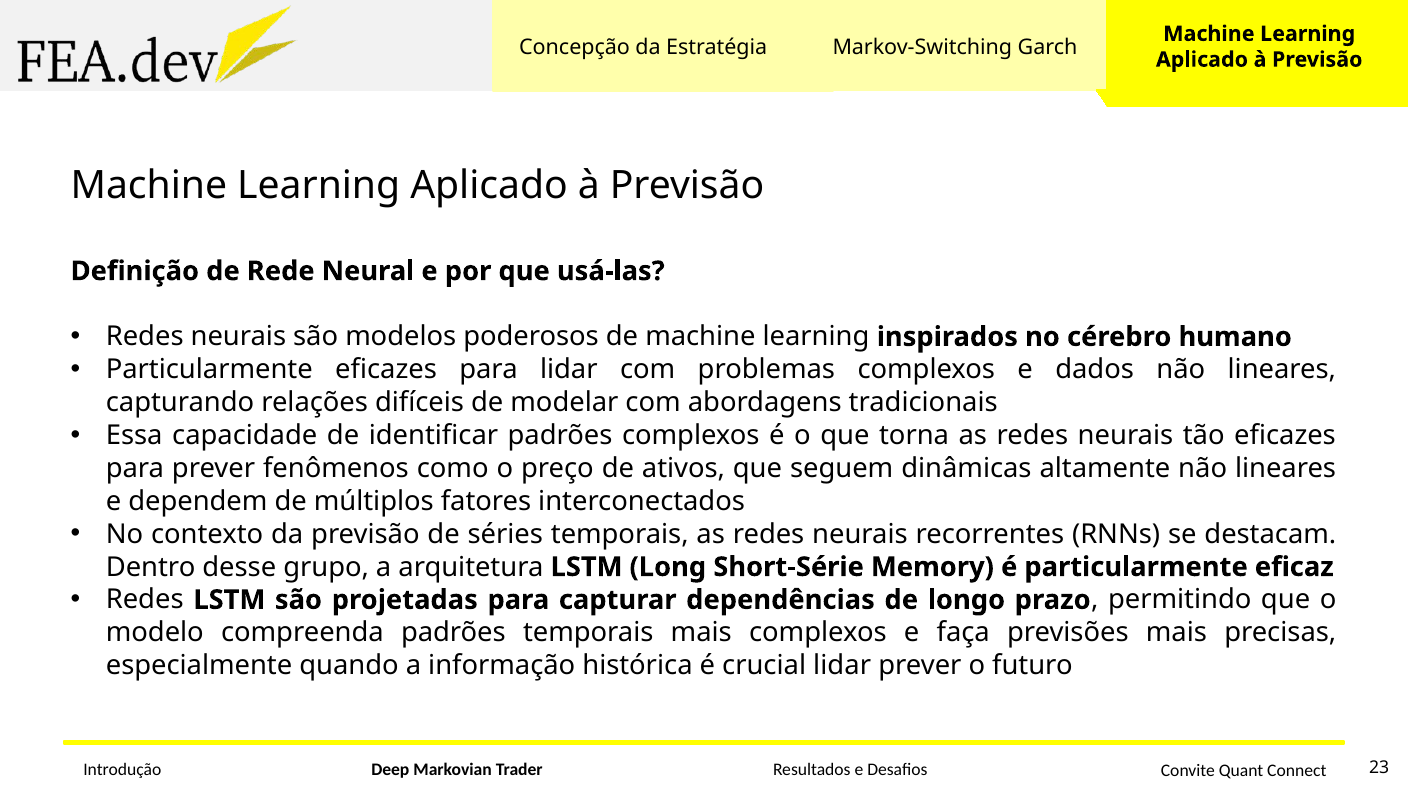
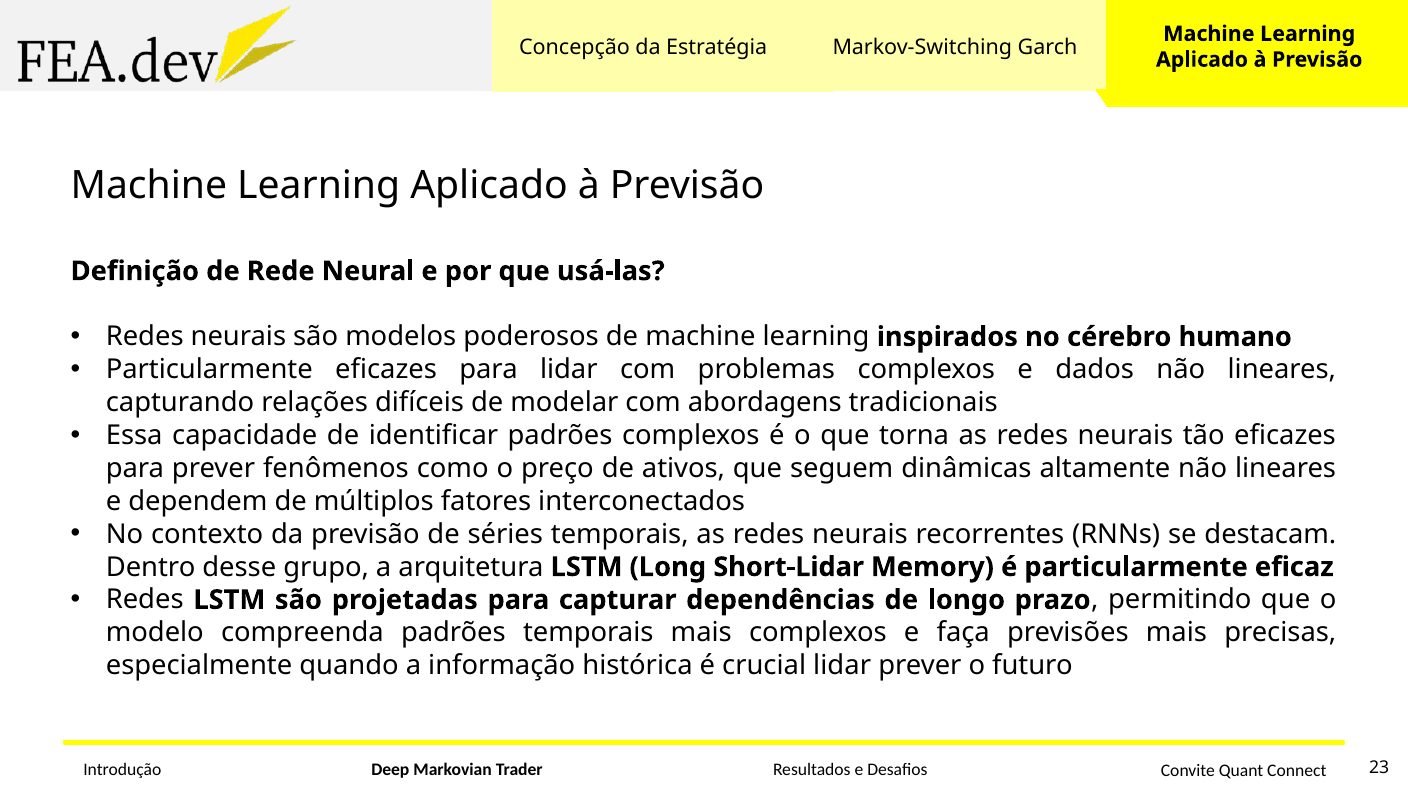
Short-Série: Short-Série -> Short-Lidar
